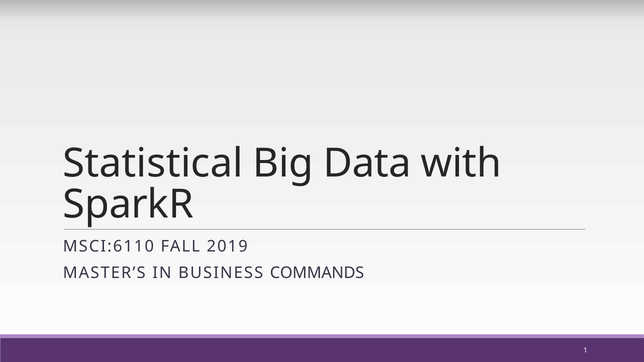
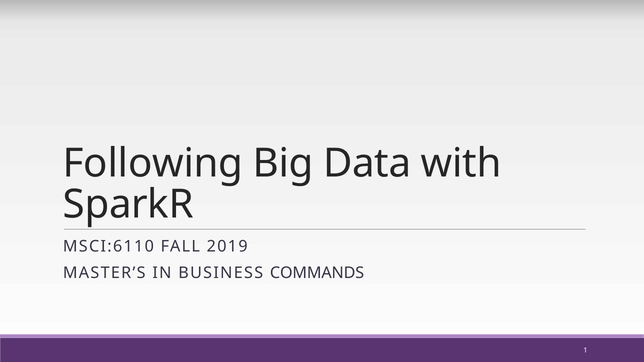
Statistical: Statistical -> Following
